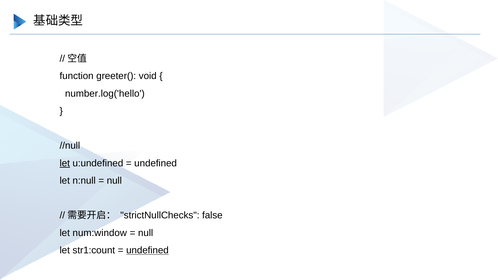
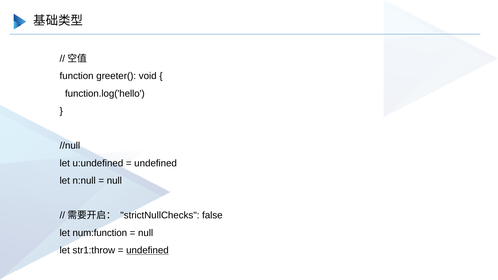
number.log('hello: number.log('hello -> function.log('hello
let at (65, 163) underline: present -> none
num:window: num:window -> num:function
str1:count: str1:count -> str1:throw
